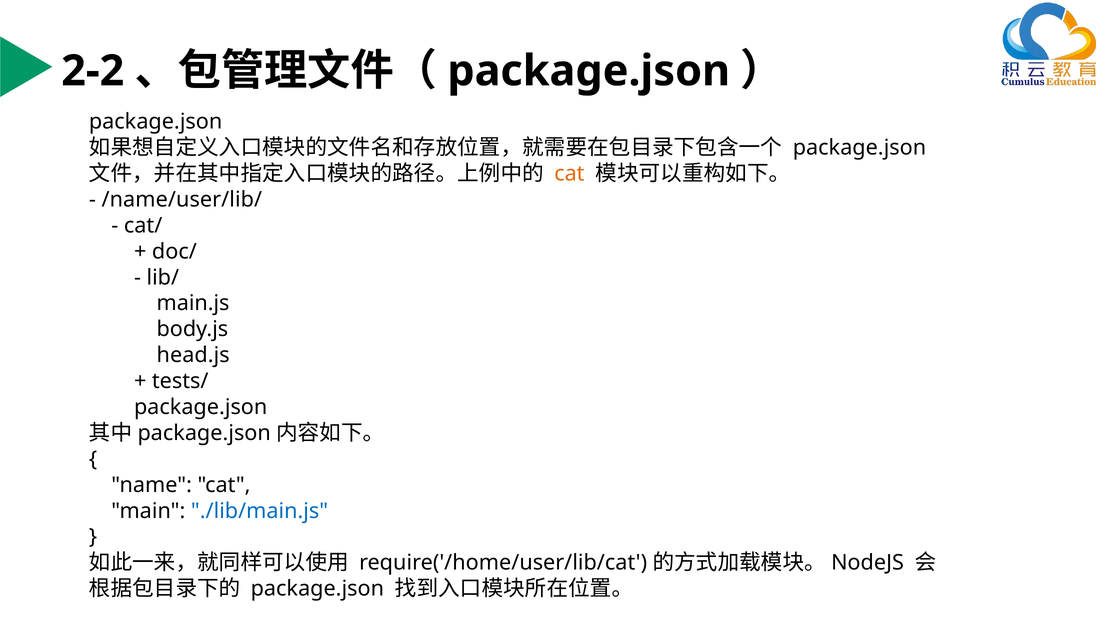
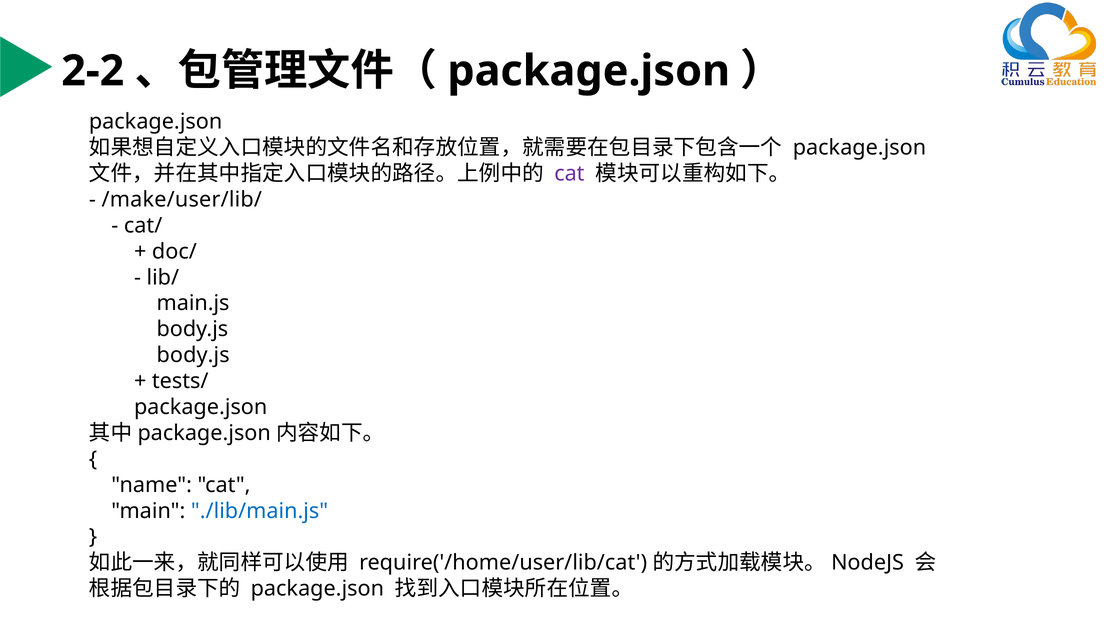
cat at (569, 174) colour: orange -> purple
/name/user/lib/: /name/user/lib/ -> /make/user/lib/
head.js at (193, 356): head.js -> body.js
